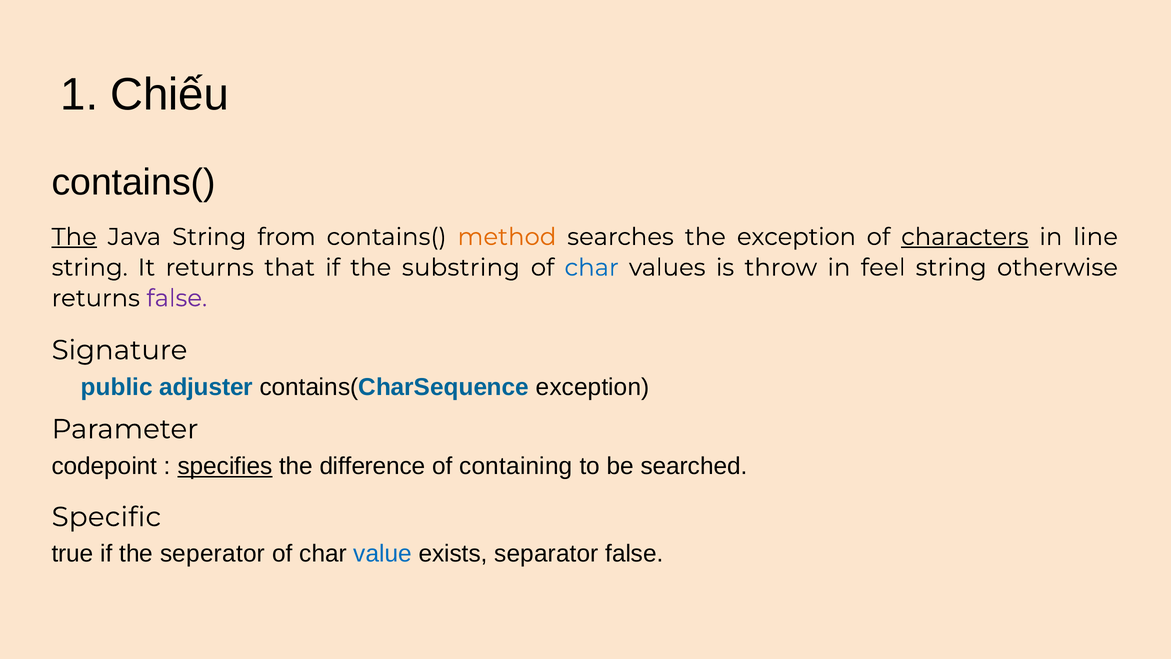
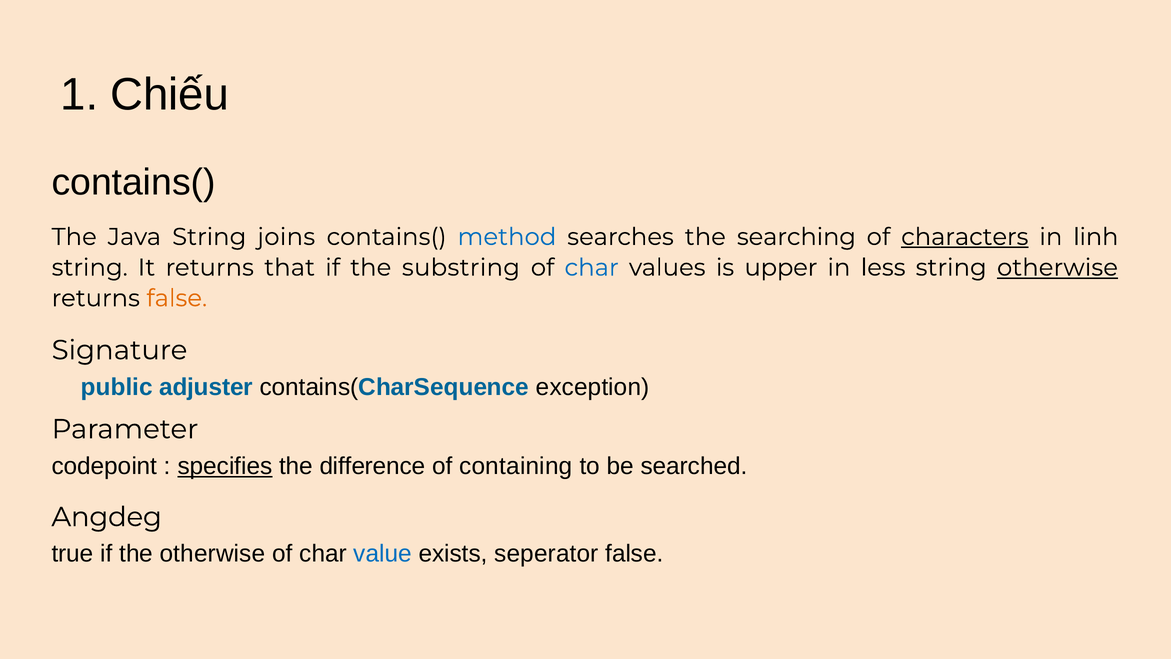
The at (74, 237) underline: present -> none
from: from -> joins
method colour: orange -> blue
the exception: exception -> searching
line: line -> linh
throw: throw -> upper
feel: feel -> less
otherwise at (1057, 267) underline: none -> present
false at (177, 298) colour: purple -> orange
Specific: Specific -> Angdeg
the seperator: seperator -> otherwise
separator: separator -> seperator
